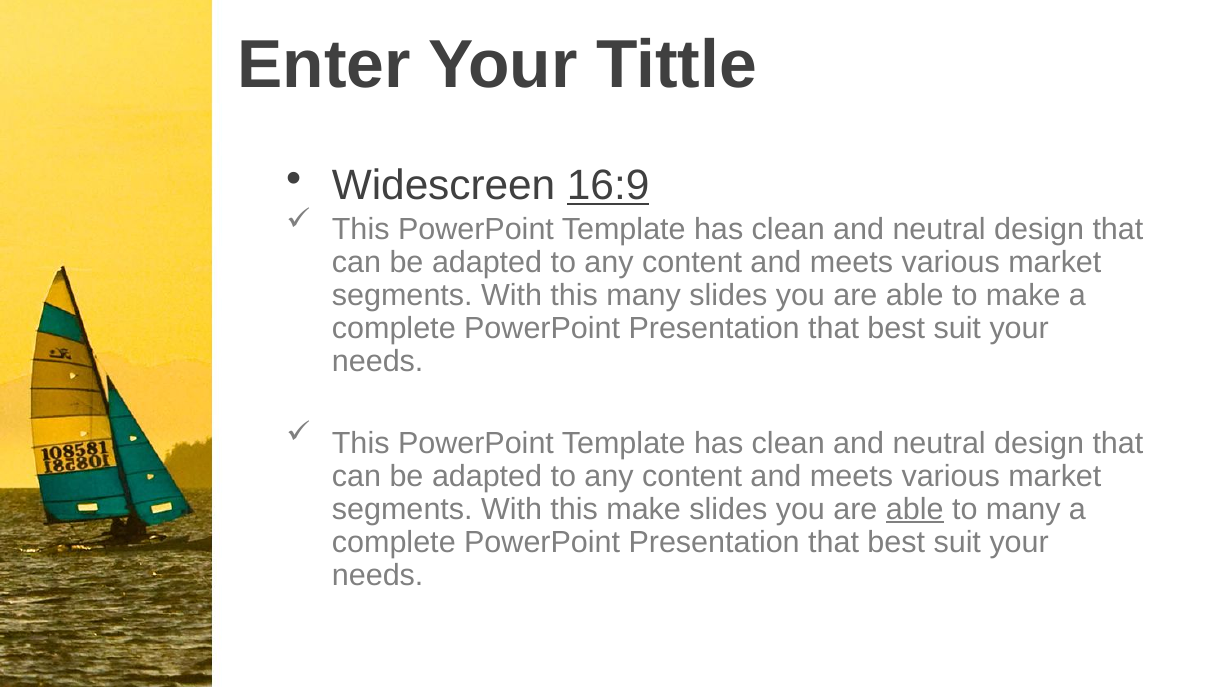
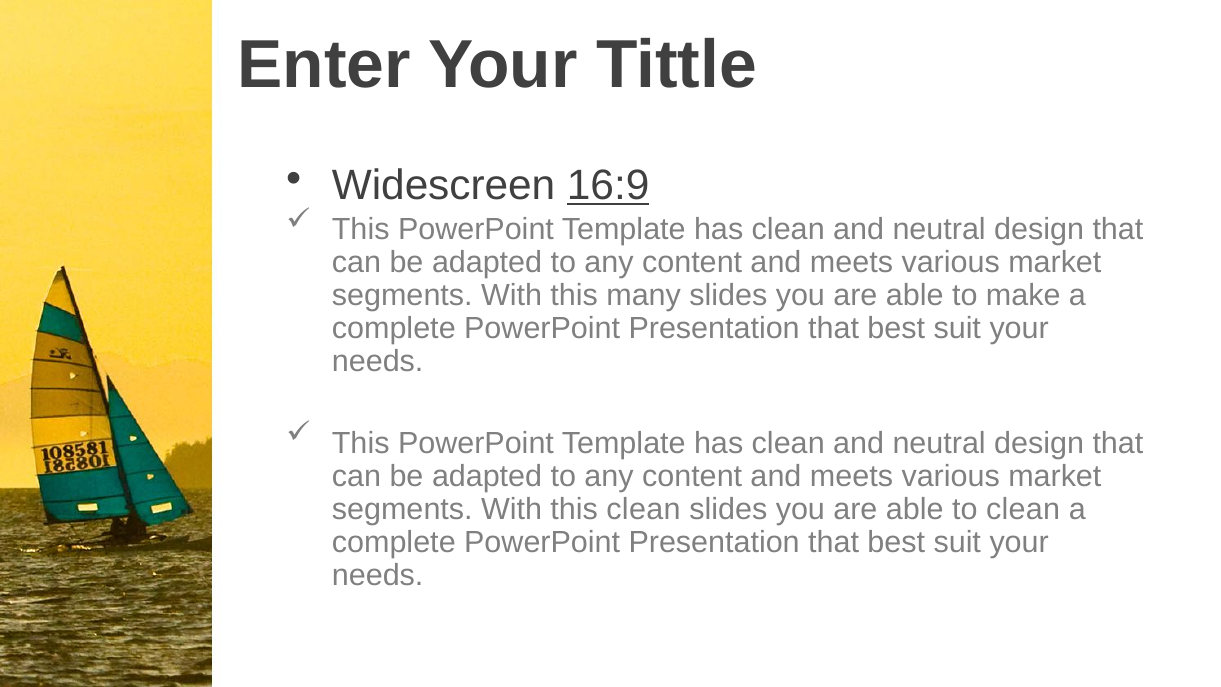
this make: make -> clean
able at (915, 509) underline: present -> none
to many: many -> clean
